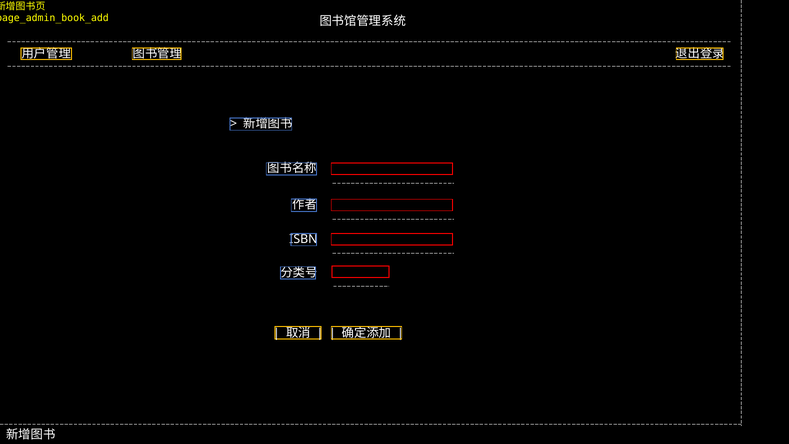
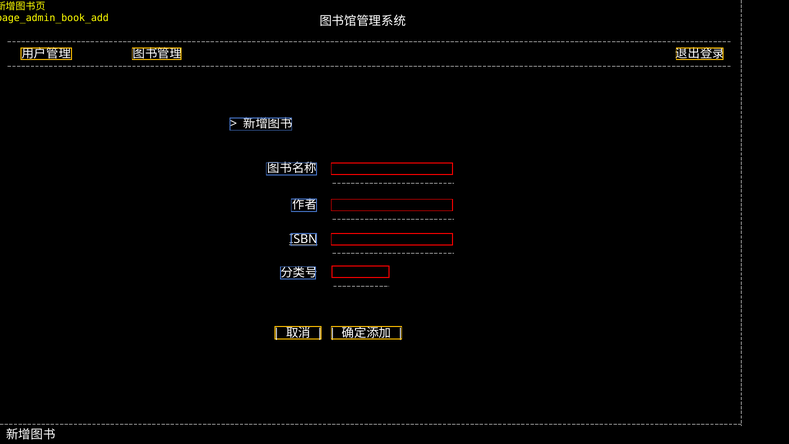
ISBN underline: none -> present
